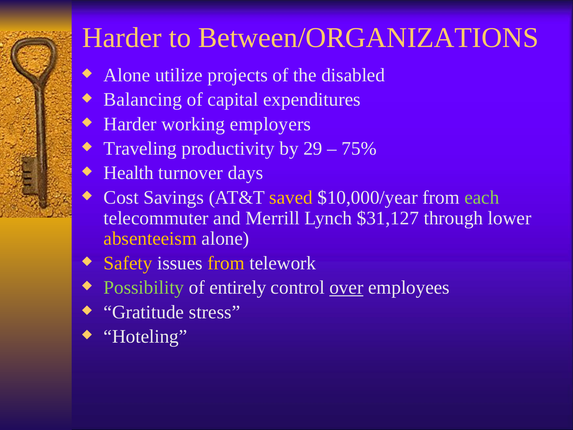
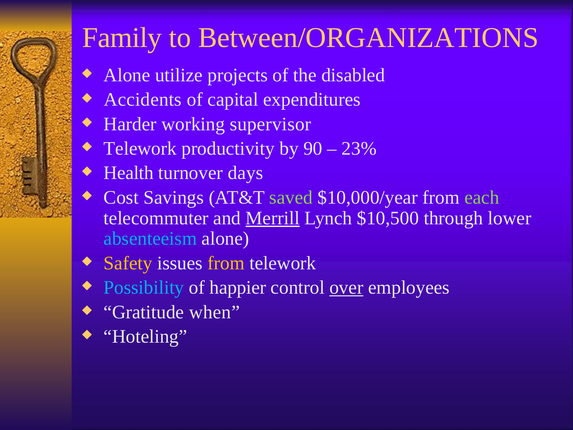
Harder at (122, 38): Harder -> Family
Balancing: Balancing -> Accidents
employers: employers -> supervisor
Traveling at (140, 148): Traveling -> Telework
29: 29 -> 90
75%: 75% -> 23%
saved colour: yellow -> light green
Merrill underline: none -> present
$31,127: $31,127 -> $10,500
absenteeism colour: yellow -> light blue
Possibility colour: light green -> light blue
entirely: entirely -> happier
stress: stress -> when
